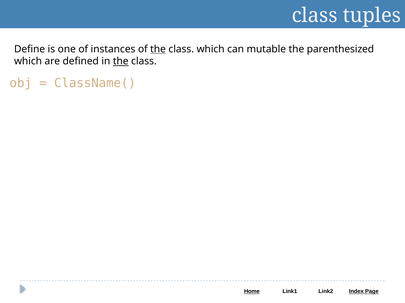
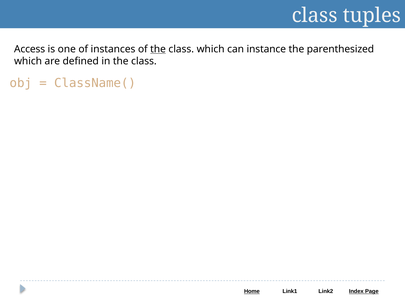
Define: Define -> Access
mutable: mutable -> instance
the at (121, 61) underline: present -> none
